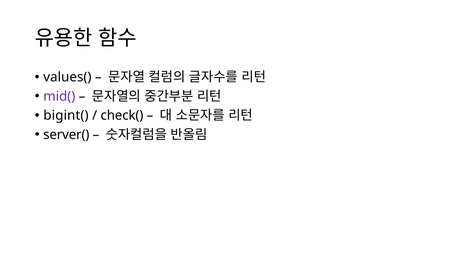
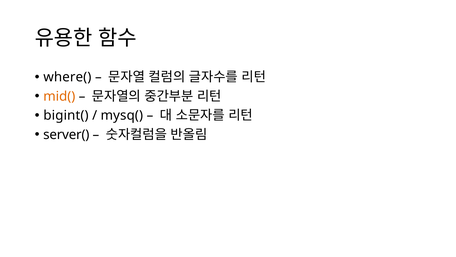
values(: values( -> where(
mid( colour: purple -> orange
check(: check( -> mysq(
